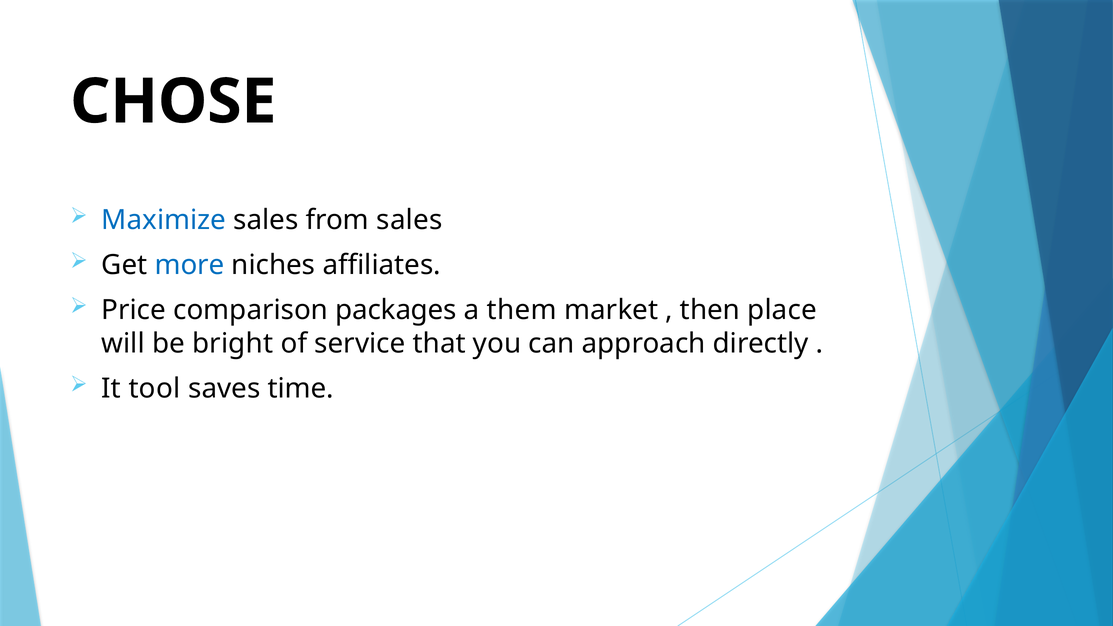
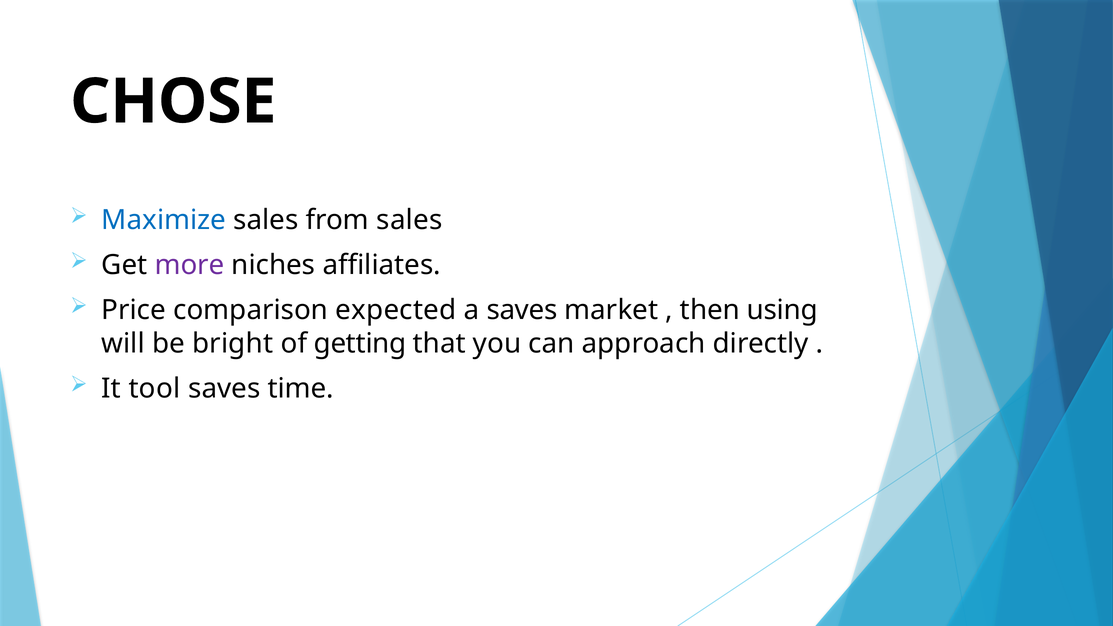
more colour: blue -> purple
packages: packages -> expected
a them: them -> saves
place: place -> using
service: service -> getting
